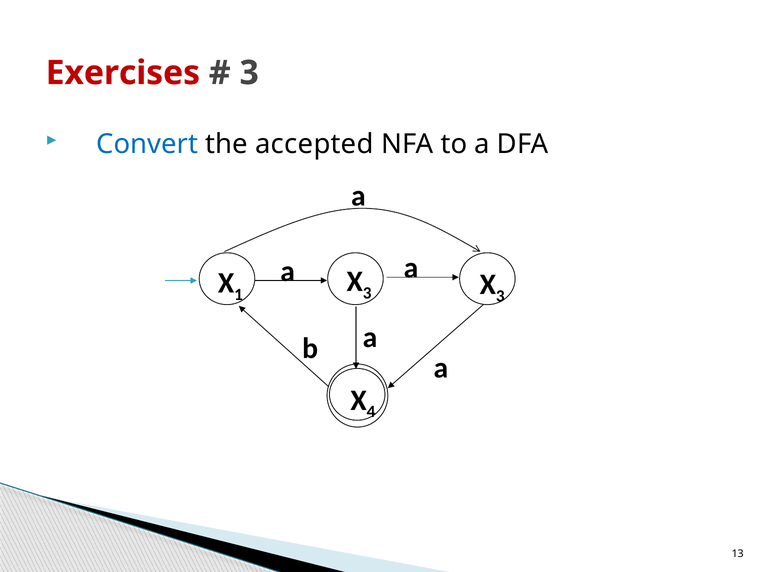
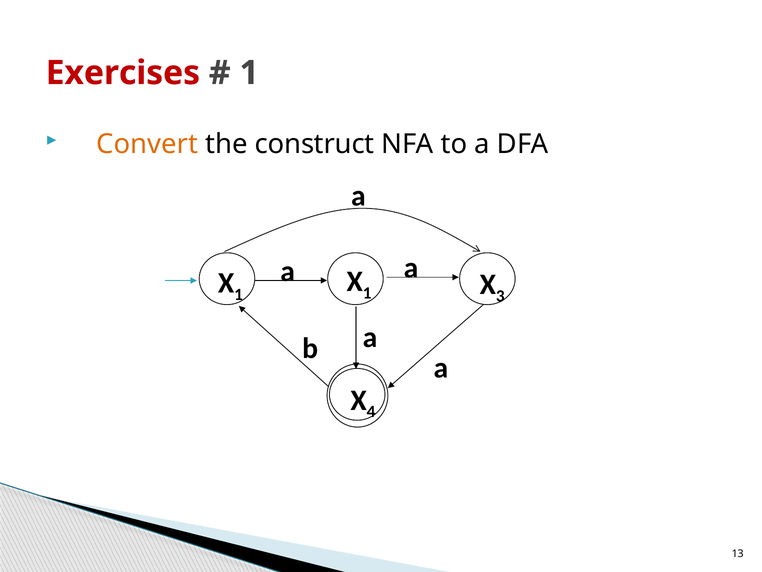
3 at (249, 73): 3 -> 1
Convert colour: blue -> orange
accepted: accepted -> construct
3 at (367, 293): 3 -> 1
